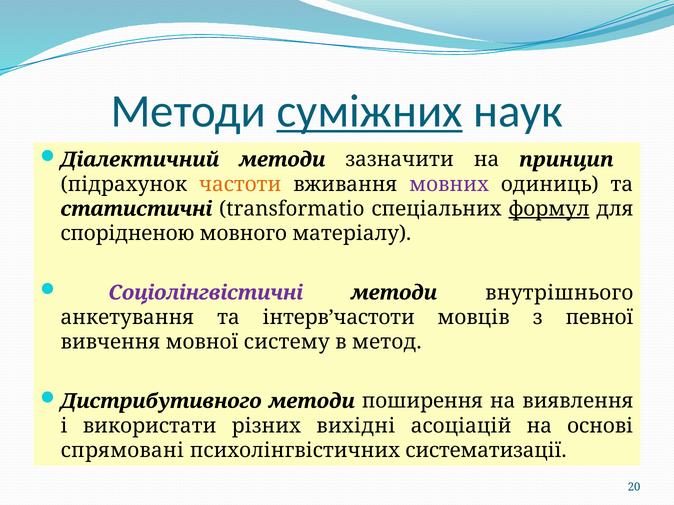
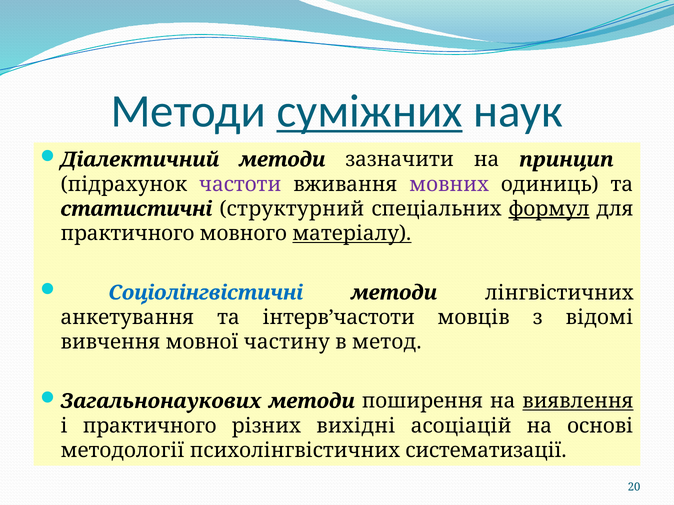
частоти colour: orange -> purple
transformatio: transformatio -> структурний
спорідненою at (127, 234): спорідненою -> практичного
матеріалу underline: none -> present
Соціолінгвістичні colour: purple -> blue
внутрішнього: внутрішнього -> лінгвістичних
певної: певної -> відомі
систему: систему -> частину
Дистрибутивного: Дистрибутивного -> Загальнонаукових
виявлення underline: none -> present
і використати: використати -> практичного
спрямовані: спрямовані -> методології
